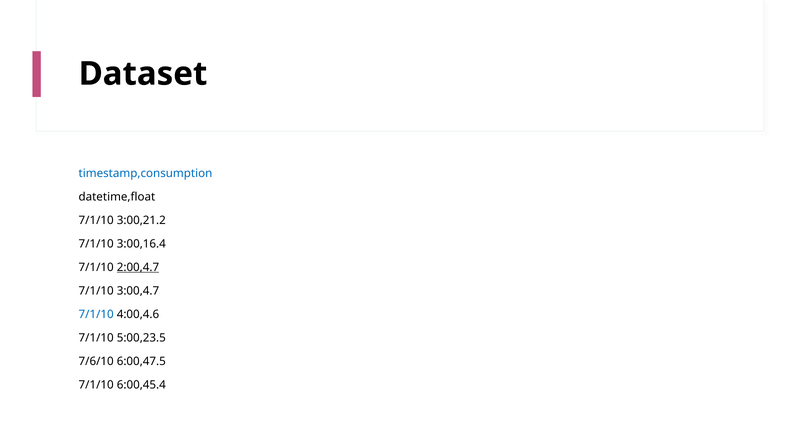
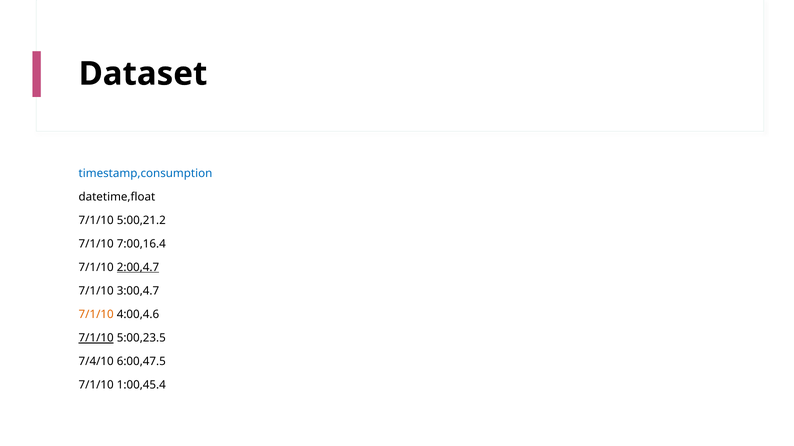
3:00,21.2: 3:00,21.2 -> 5:00,21.2
3:00,16.4: 3:00,16.4 -> 7:00,16.4
7/1/10 at (96, 315) colour: blue -> orange
7/1/10 at (96, 338) underline: none -> present
7/6/10: 7/6/10 -> 7/4/10
6:00,45.4: 6:00,45.4 -> 1:00,45.4
